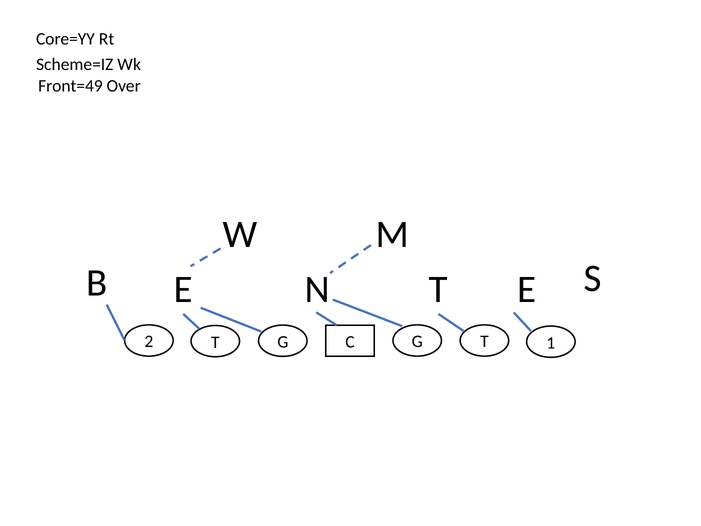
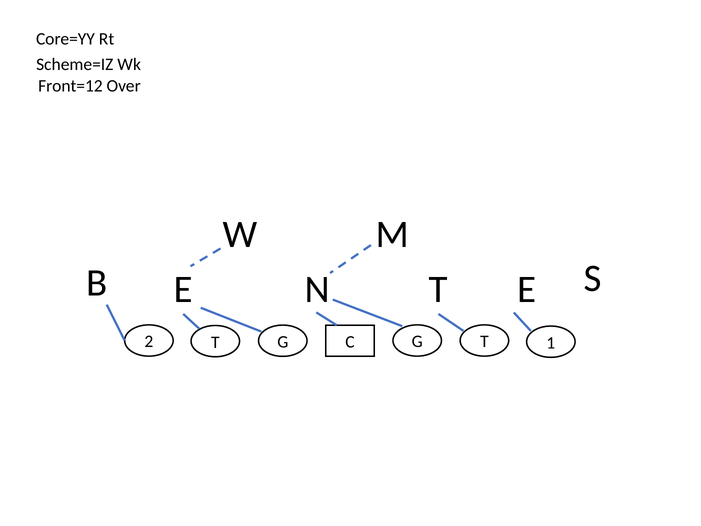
Front=49: Front=49 -> Front=12
